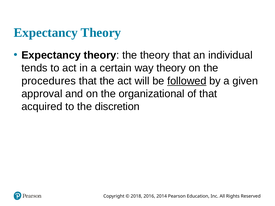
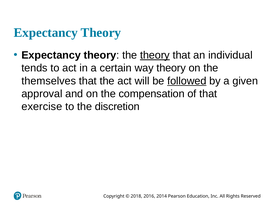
theory at (155, 55) underline: none -> present
procedures: procedures -> themselves
organizational: organizational -> compensation
acquired: acquired -> exercise
